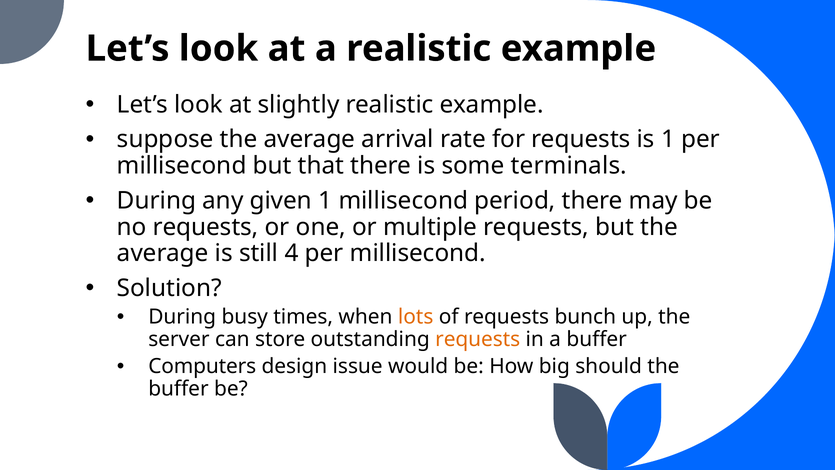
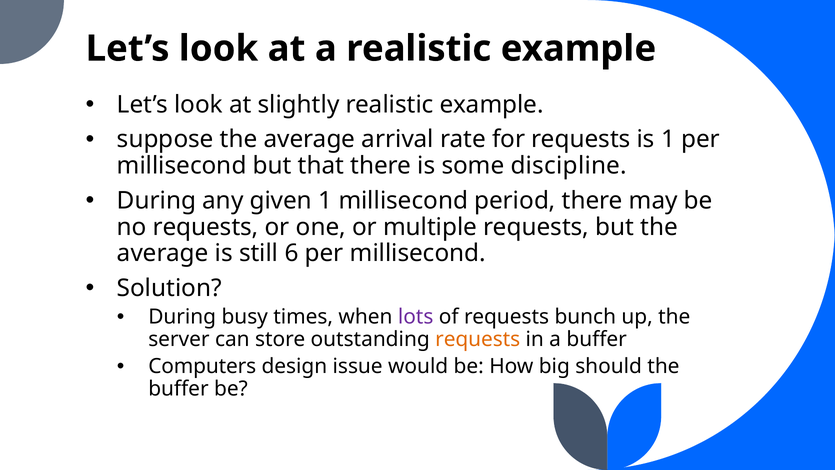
terminals: terminals -> discipline
4: 4 -> 6
lots colour: orange -> purple
